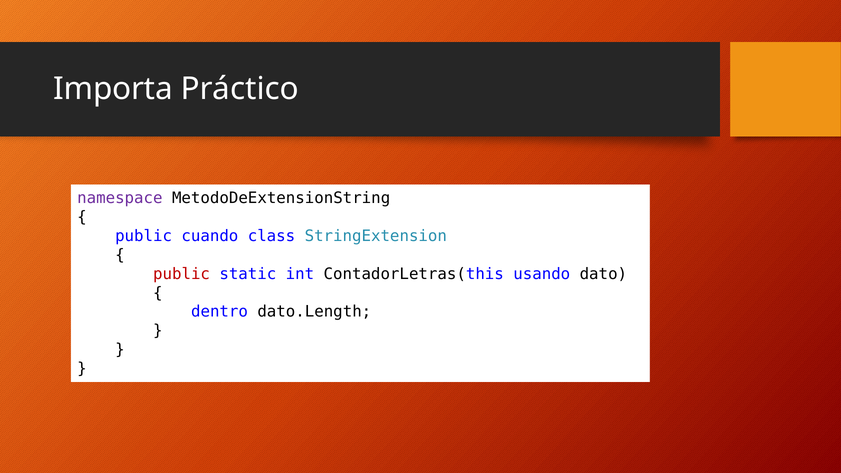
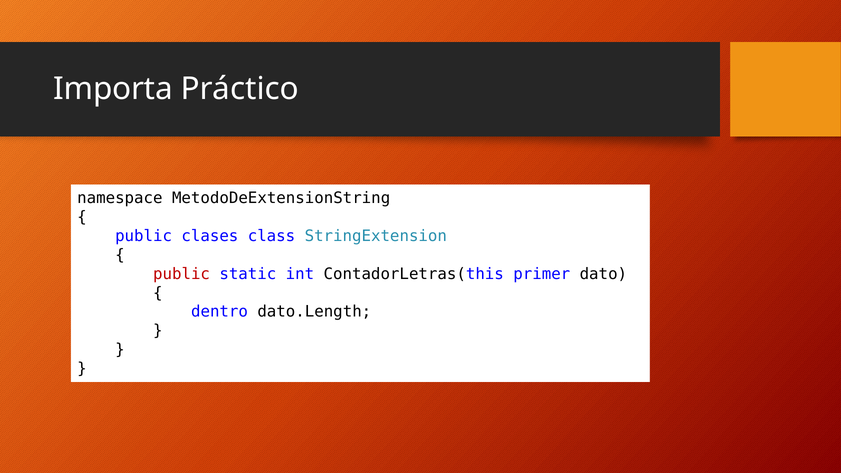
namespace colour: purple -> black
cuando: cuando -> clases
usando: usando -> primer
